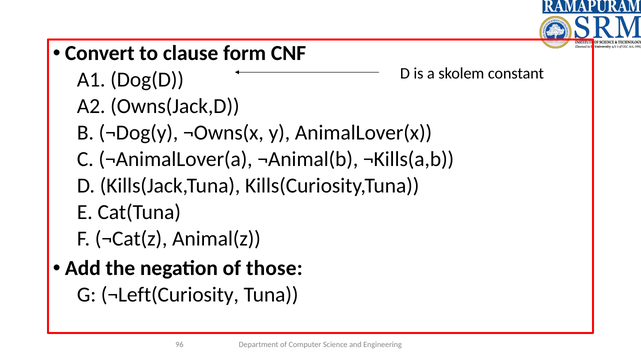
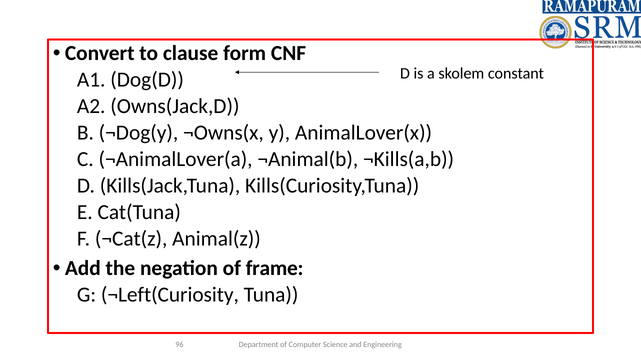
those: those -> frame
